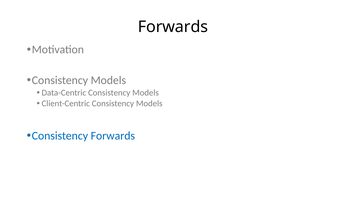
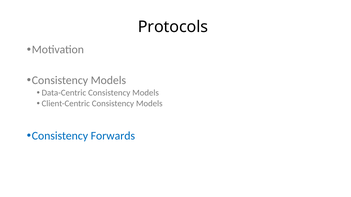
Forwards at (173, 27): Forwards -> Protocols
